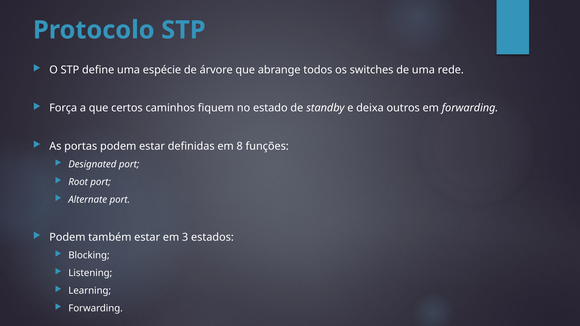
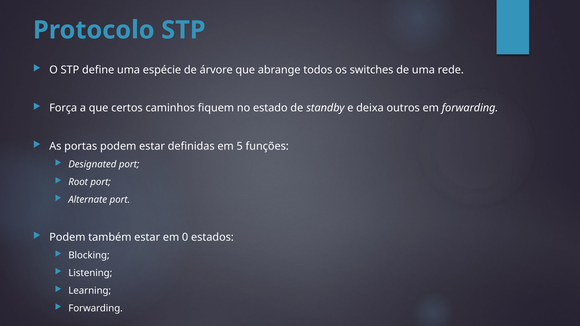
8: 8 -> 5
3: 3 -> 0
